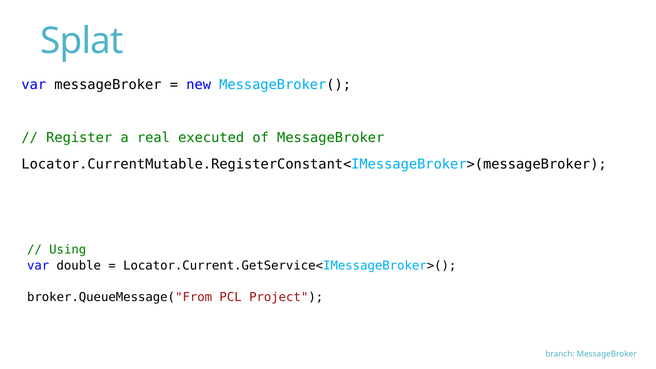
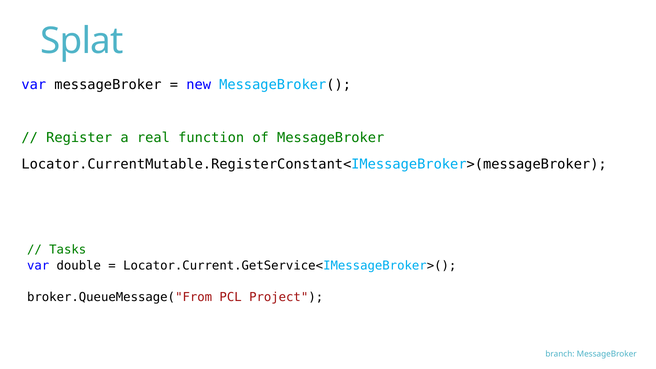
executed: executed -> function
Using: Using -> Tasks
